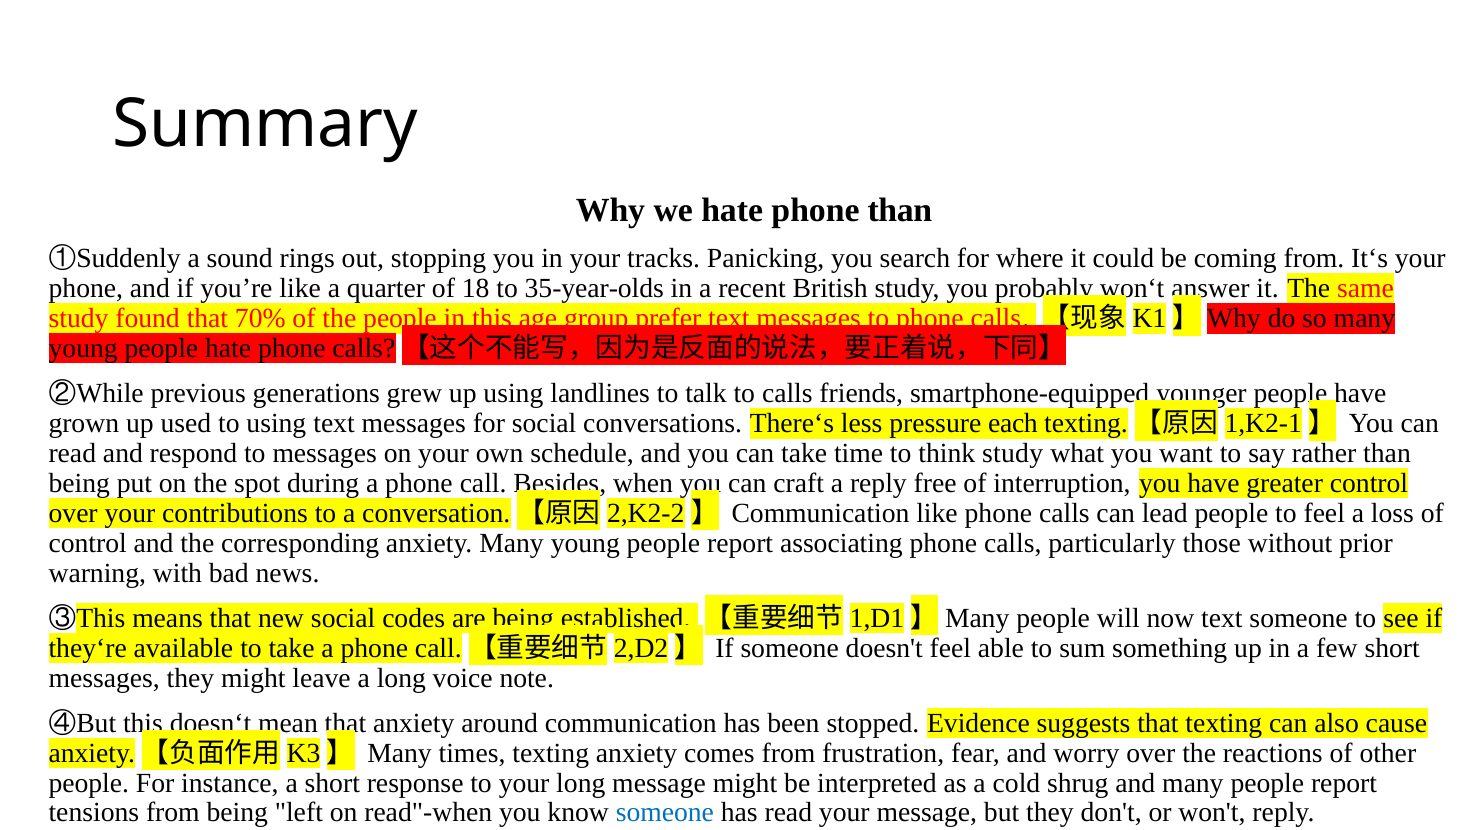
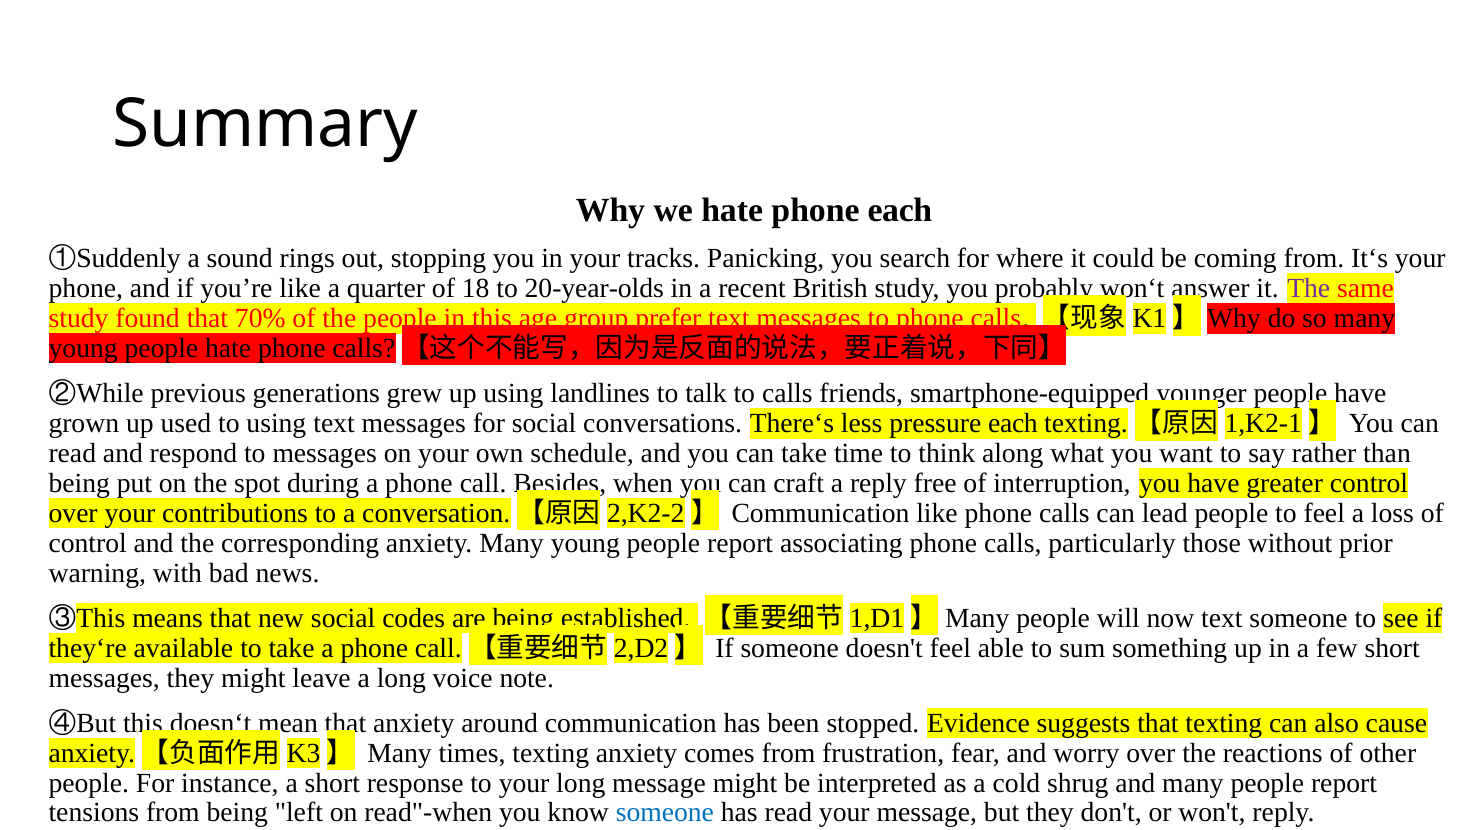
phone than: than -> each
35-year-olds: 35-year-olds -> 20-year-olds
The at (1309, 288) colour: black -> purple
think study: study -> along
